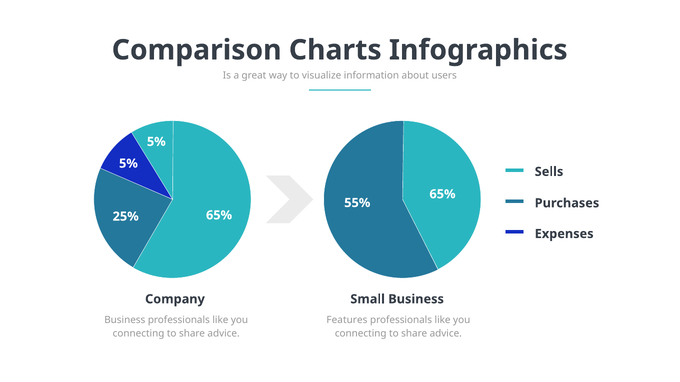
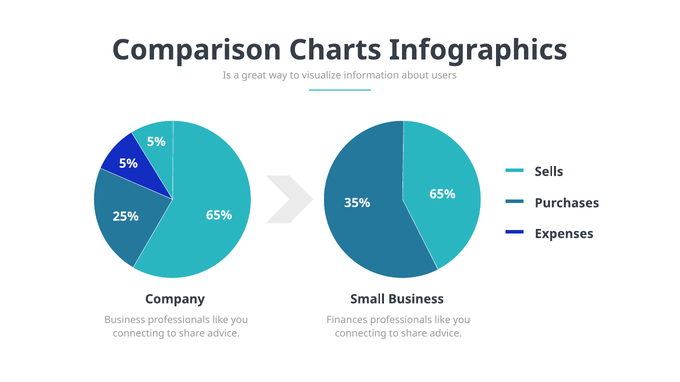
55%: 55% -> 35%
Features: Features -> Finances
